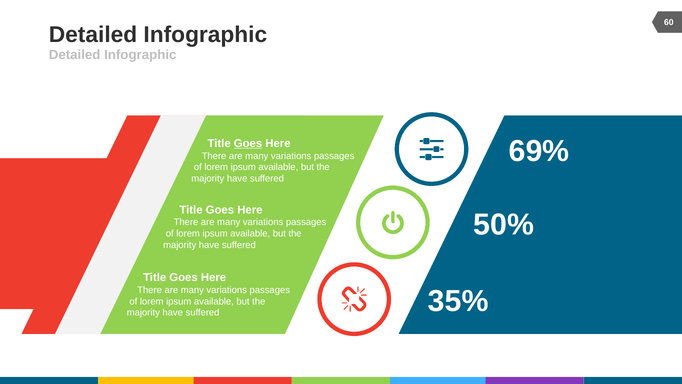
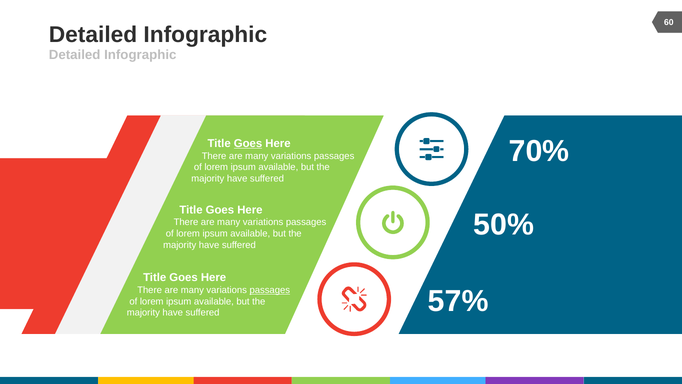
69%: 69% -> 70%
passages at (270, 290) underline: none -> present
35%: 35% -> 57%
